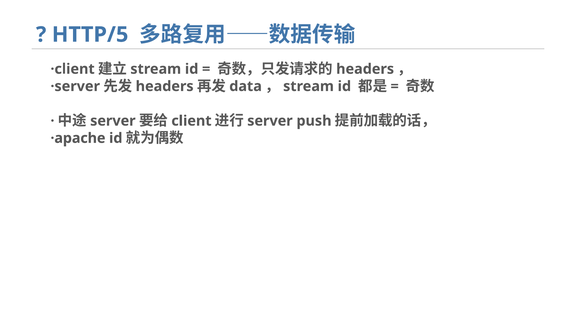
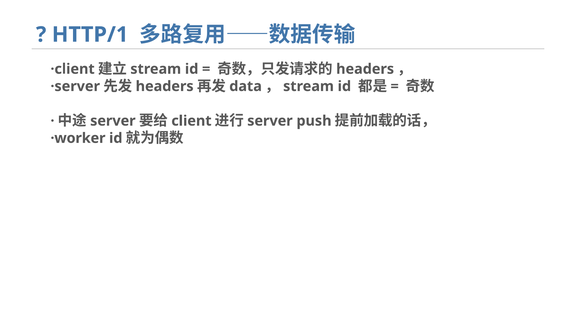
HTTP/5: HTTP/5 -> HTTP/1
·apache: ·apache -> ·worker
